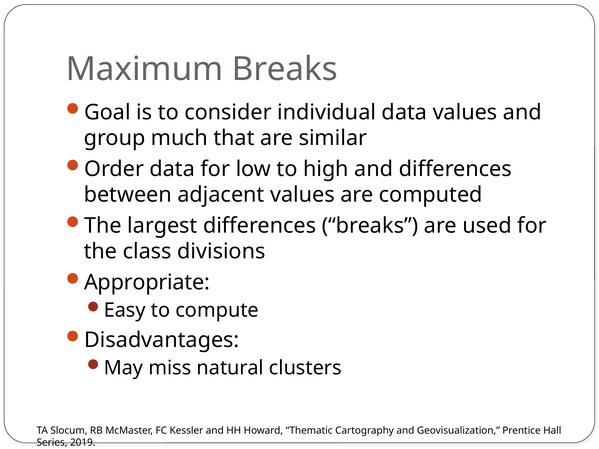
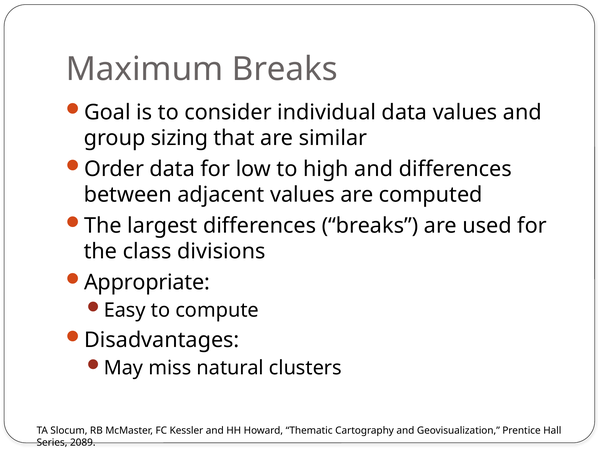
much: much -> sizing
2019: 2019 -> 2089
